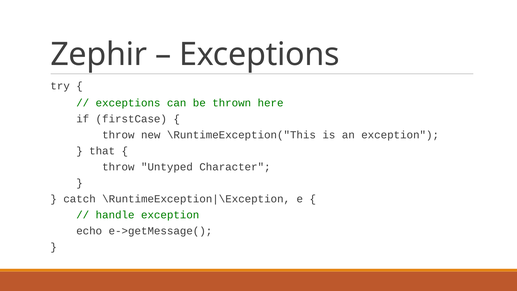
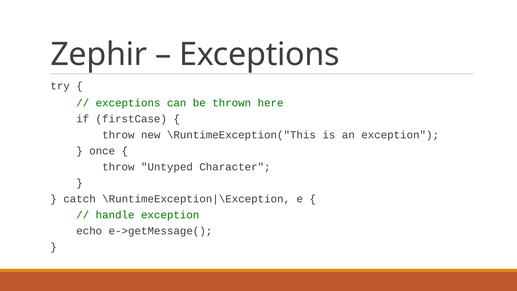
that: that -> once
